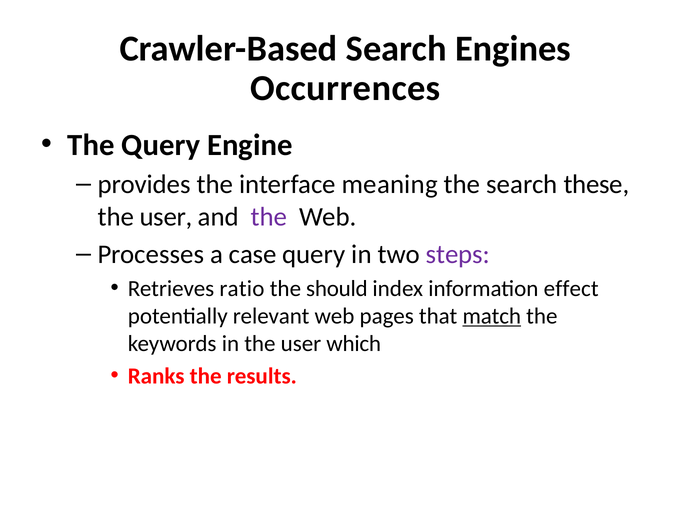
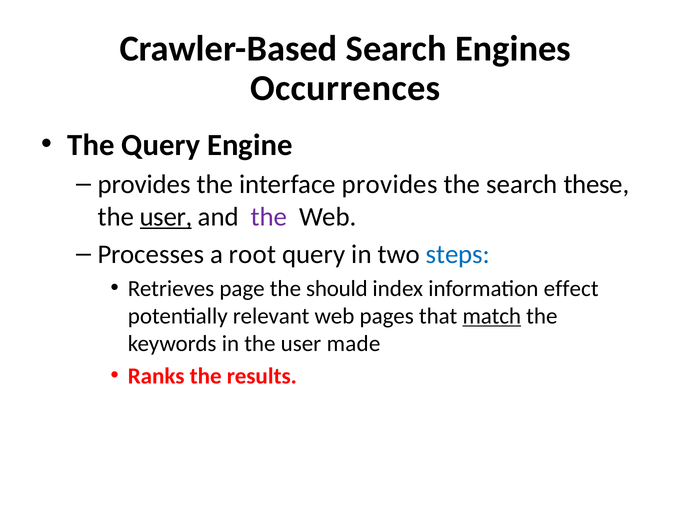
interface meaning: meaning -> provides
user at (166, 217) underline: none -> present
case: case -> root
steps colour: purple -> blue
ratio: ratio -> page
which: which -> made
